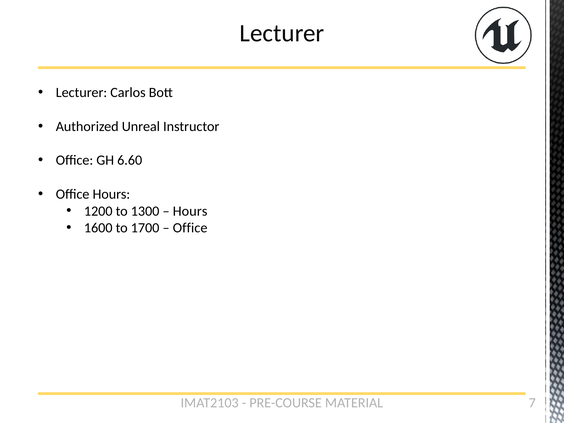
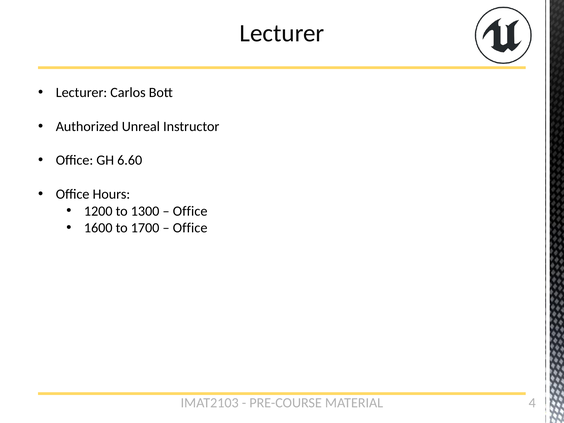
Hours at (190, 211): Hours -> Office
7: 7 -> 4
